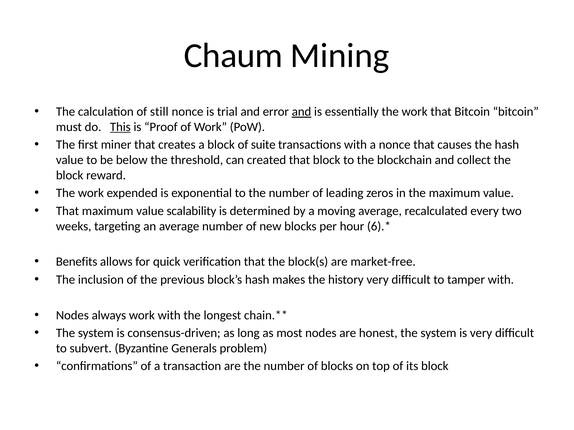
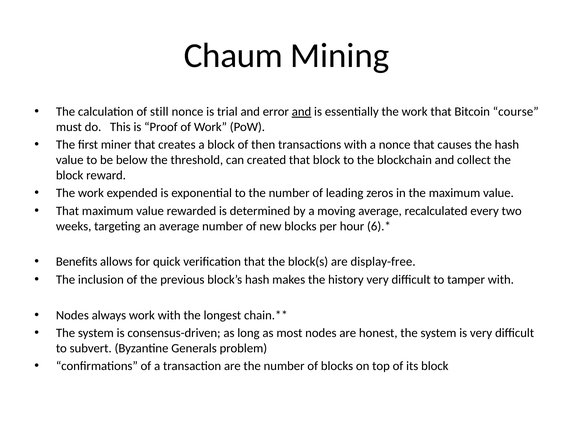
Bitcoin bitcoin: bitcoin -> course
This underline: present -> none
suite: suite -> then
scalability: scalability -> rewarded
market-free: market-free -> display-free
